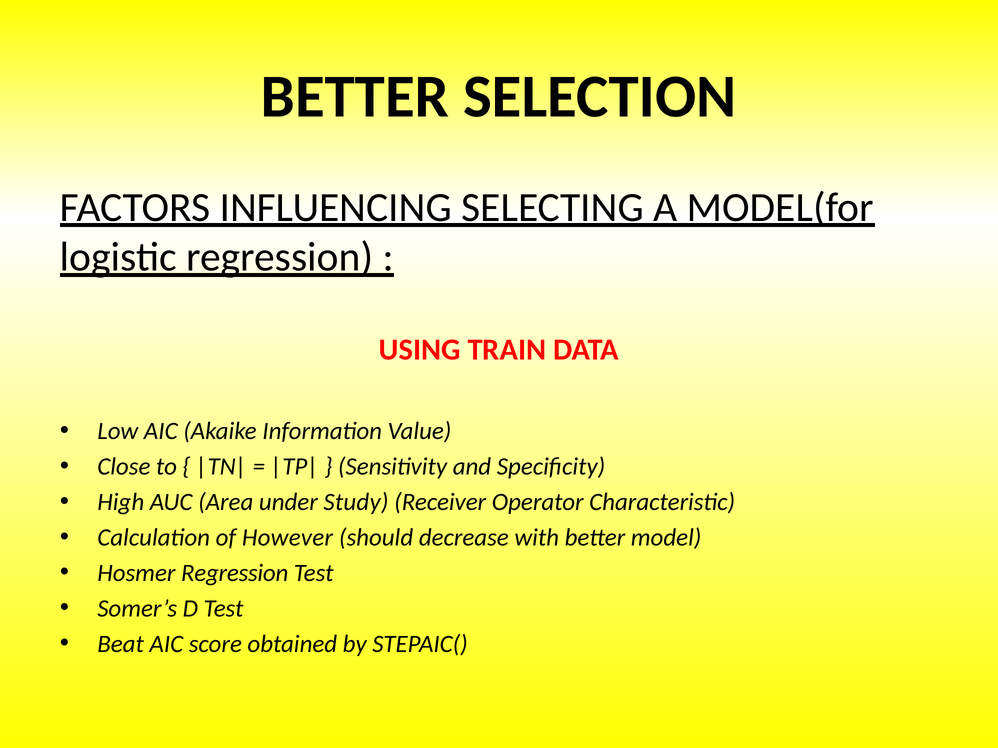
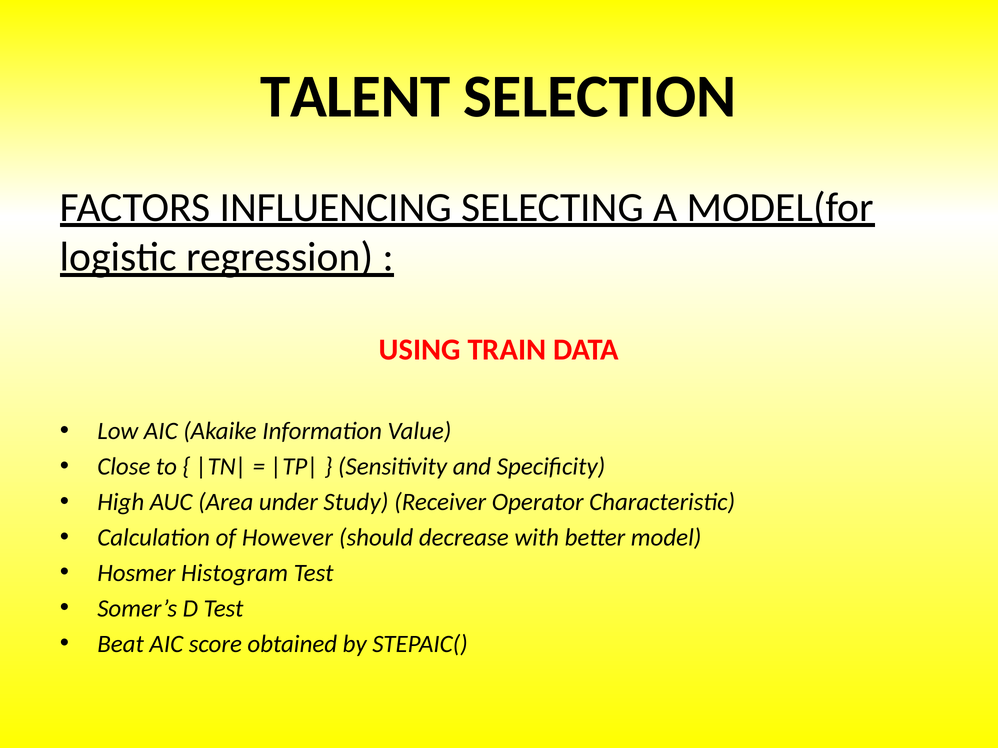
BETTER at (355, 97): BETTER -> TALENT
Hosmer Regression: Regression -> Histogram
